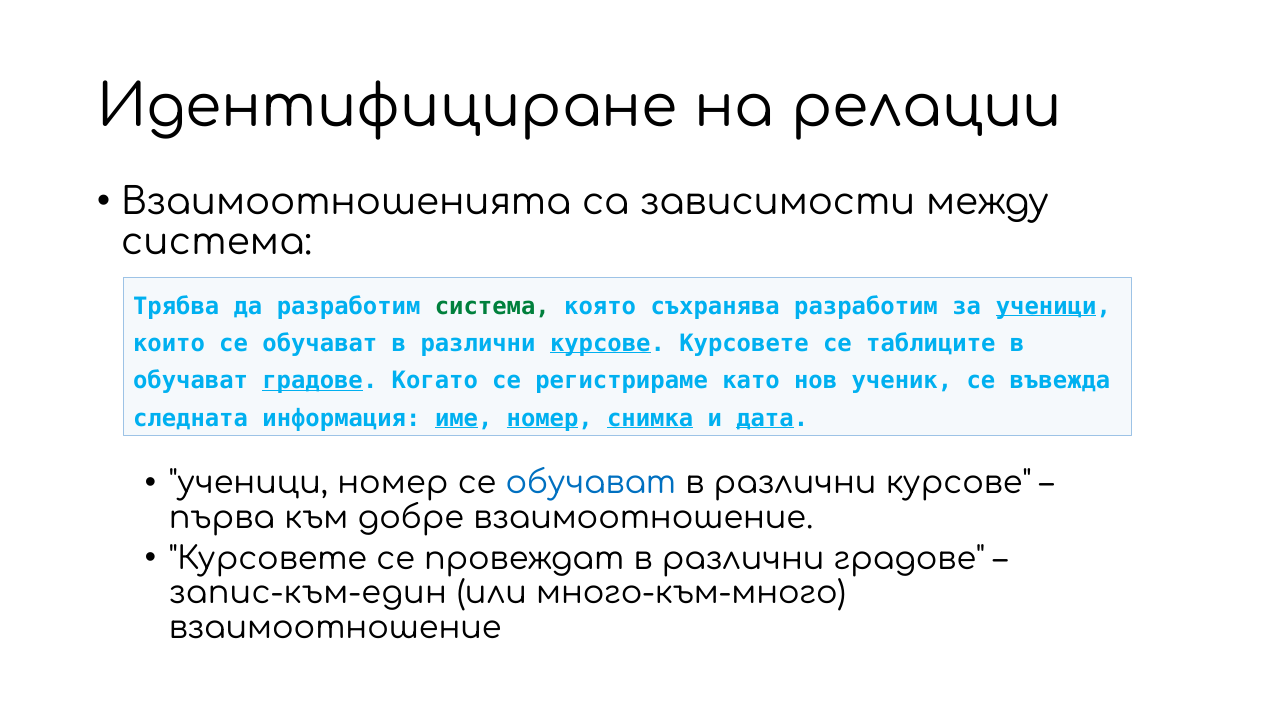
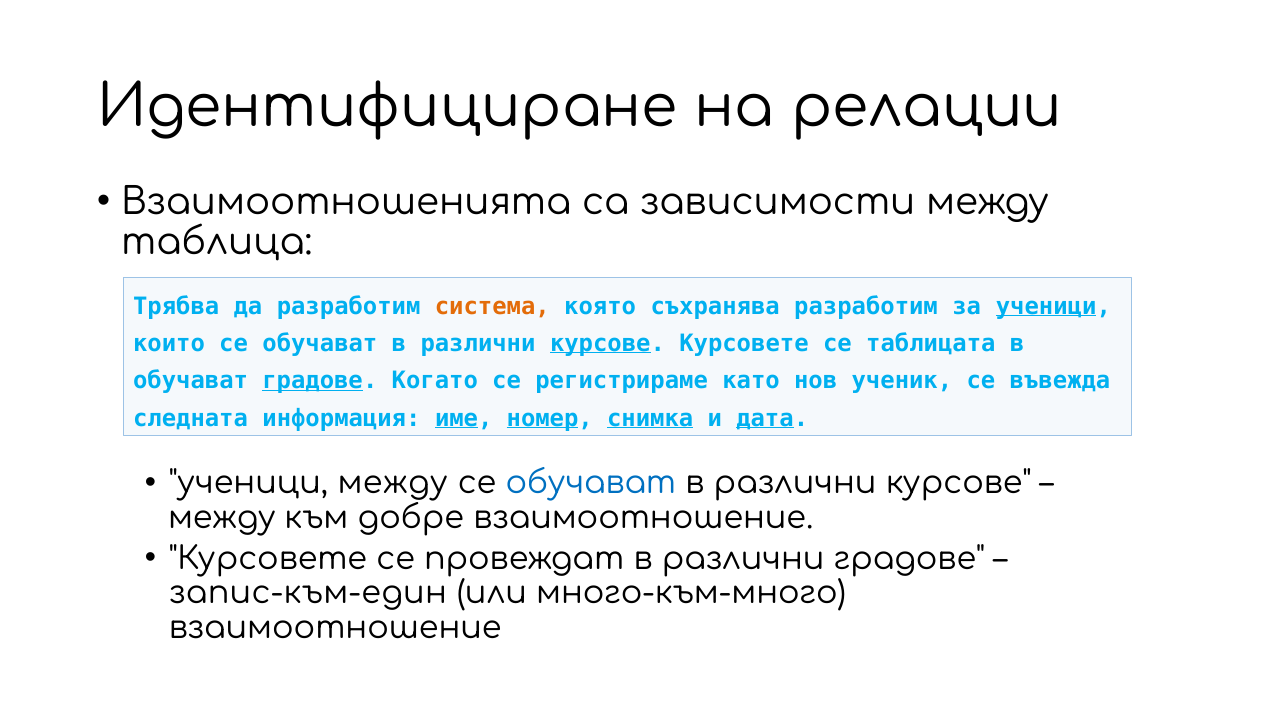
система at (217, 242): система -> таблица
система at (492, 307) colour: green -> orange
таблиците: таблиците -> таблицата
ученици номер: номер -> между
първа at (222, 517): първа -> между
